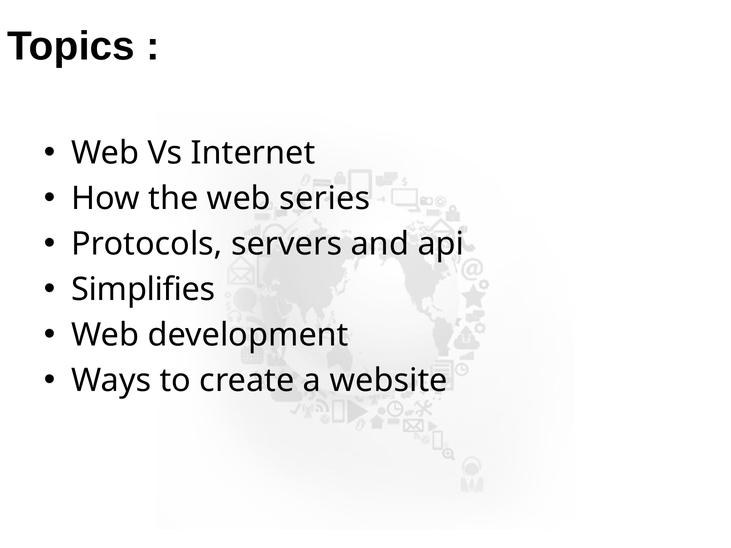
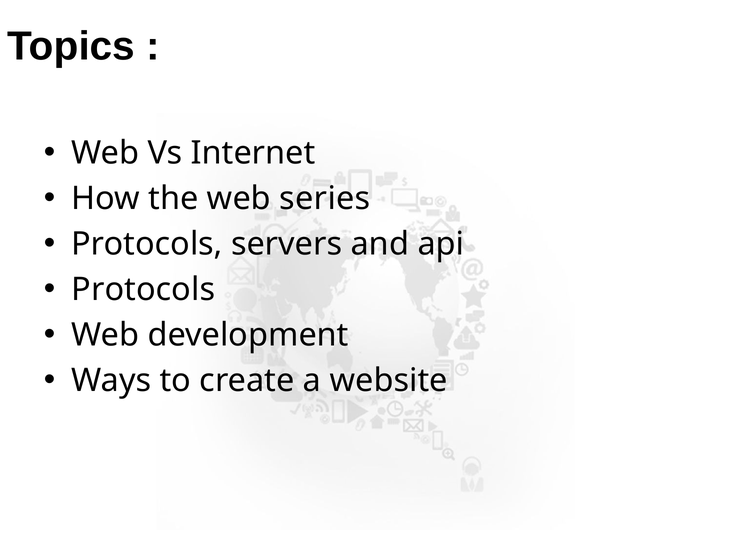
Simplifies at (143, 290): Simplifies -> Protocols
